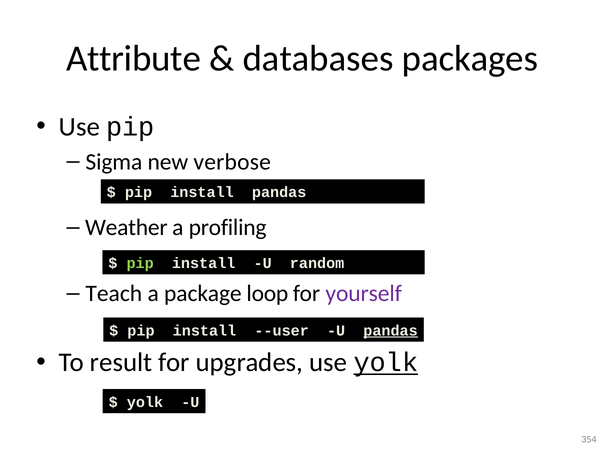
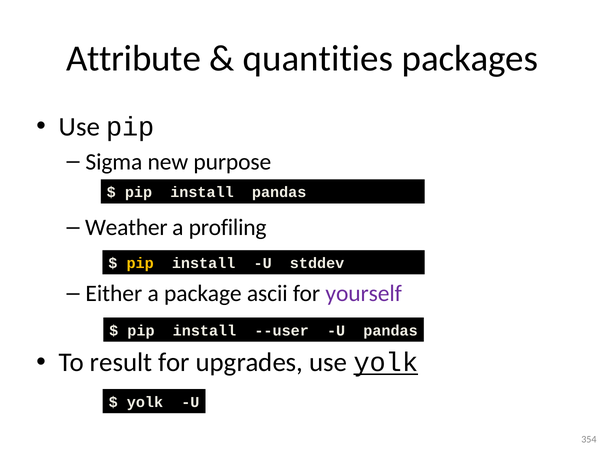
databases: databases -> quantities
verbose: verbose -> purpose
pip at (140, 263) colour: light green -> yellow
random: random -> stddev
Teach: Teach -> Either
loop: loop -> ascii
pandas at (391, 330) underline: present -> none
